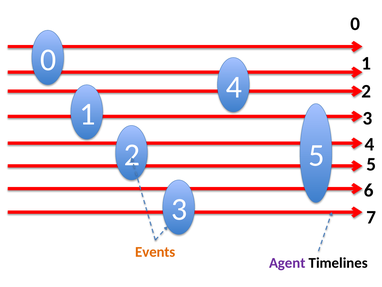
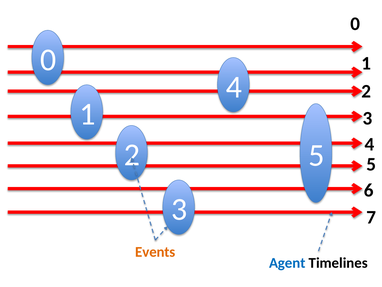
Agent colour: purple -> blue
